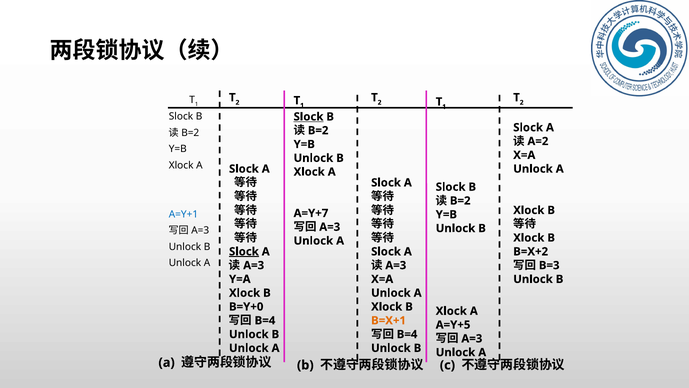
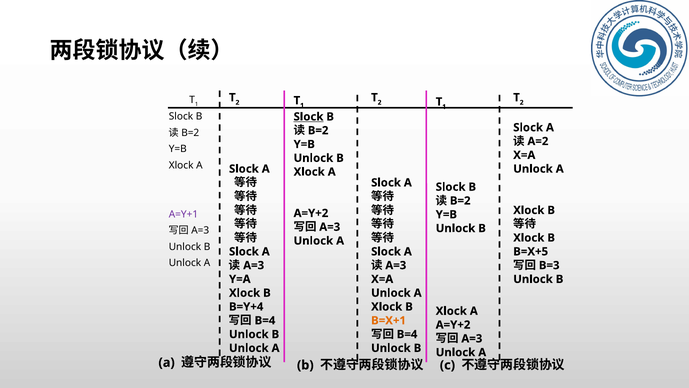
A=Y+7 at (311, 213): A=Y+7 -> A=Y+2
A=Y+1 colour: blue -> purple
Slock at (244, 251) underline: present -> none
B=X+2: B=X+2 -> B=X+5
B=Y+0: B=Y+0 -> B=Y+4
A=Y+5 at (453, 324): A=Y+5 -> A=Y+2
